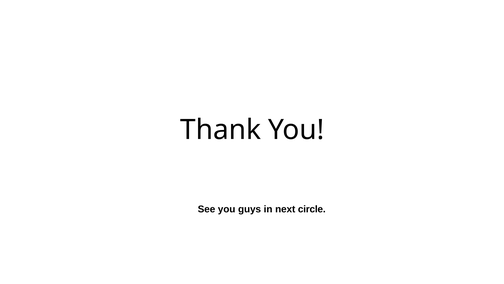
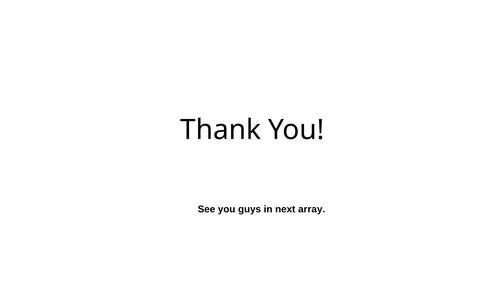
circle: circle -> array
